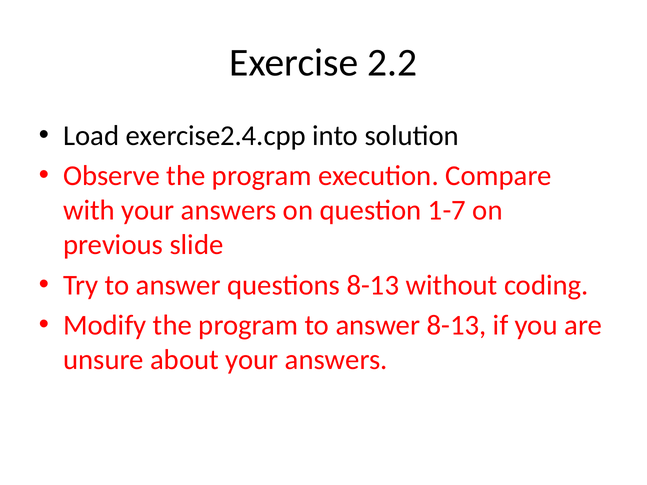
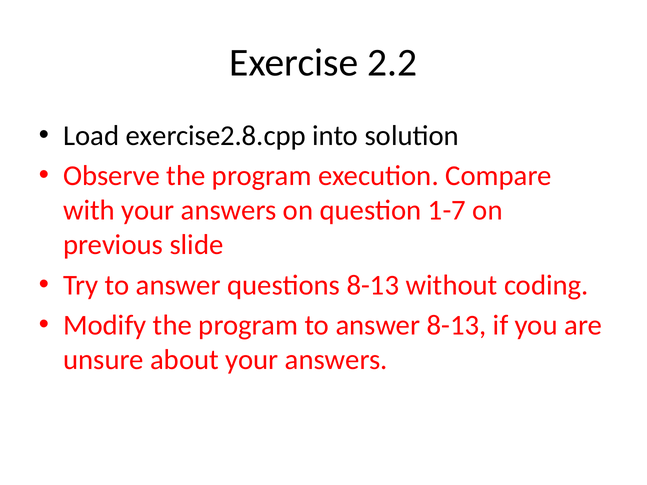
exercise2.4.cpp: exercise2.4.cpp -> exercise2.8.cpp
